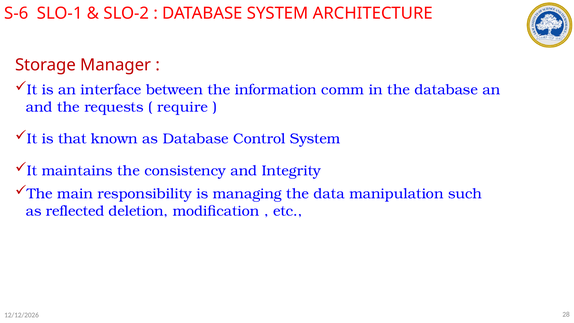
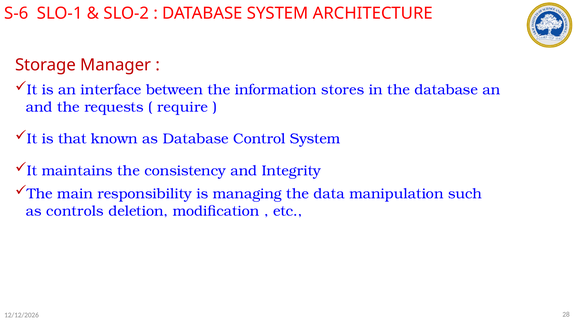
comm: comm -> stores
reflected: reflected -> controls
